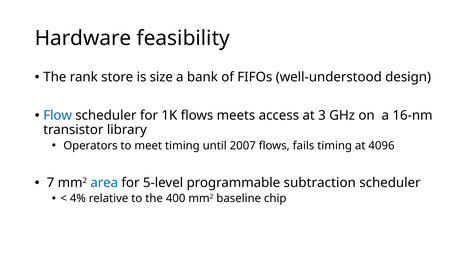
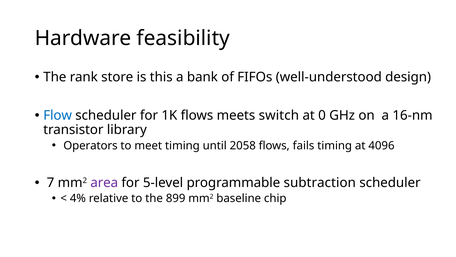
size: size -> this
access: access -> switch
3: 3 -> 0
2007: 2007 -> 2058
area colour: blue -> purple
400: 400 -> 899
